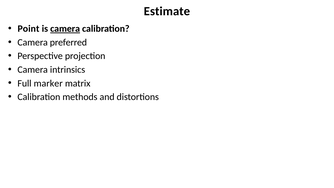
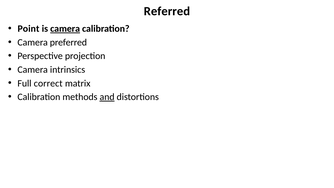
Estimate: Estimate -> Referred
marker: marker -> correct
and underline: none -> present
